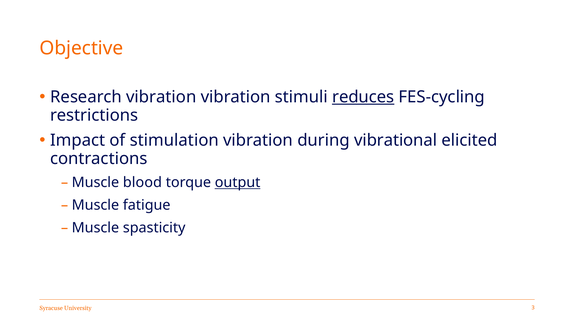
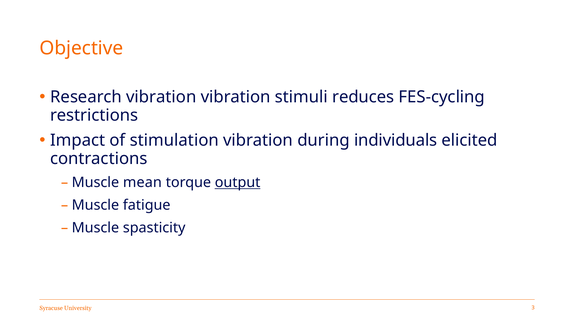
reduces underline: present -> none
vibrational: vibrational -> individuals
blood: blood -> mean
